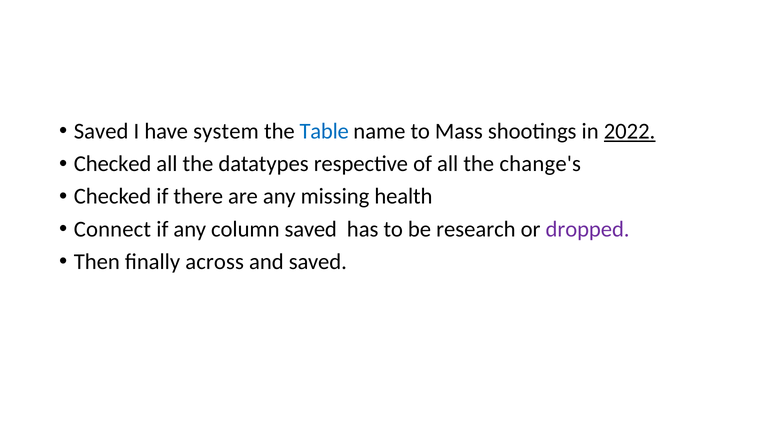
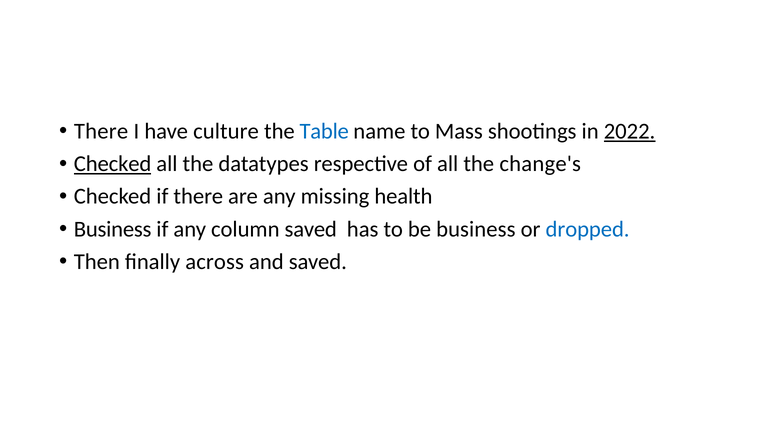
Saved at (101, 131): Saved -> There
system: system -> culture
Checked at (113, 164) underline: none -> present
Connect at (112, 229): Connect -> Business
be research: research -> business
dropped colour: purple -> blue
